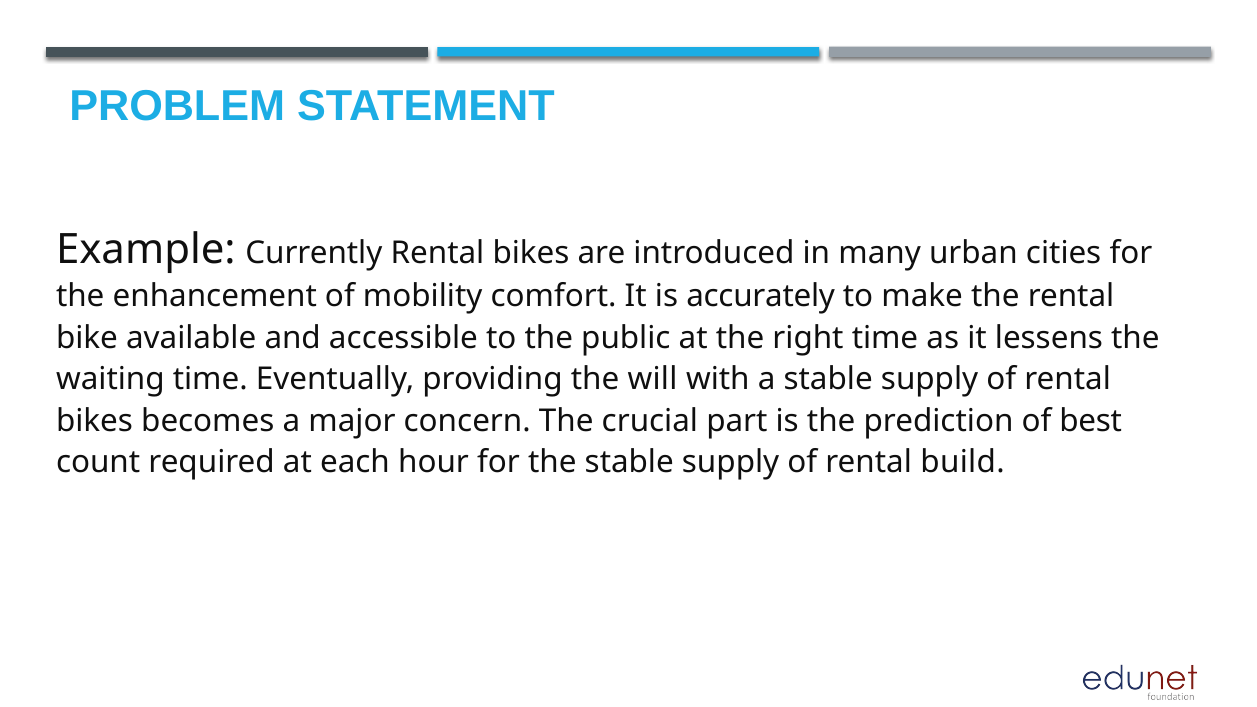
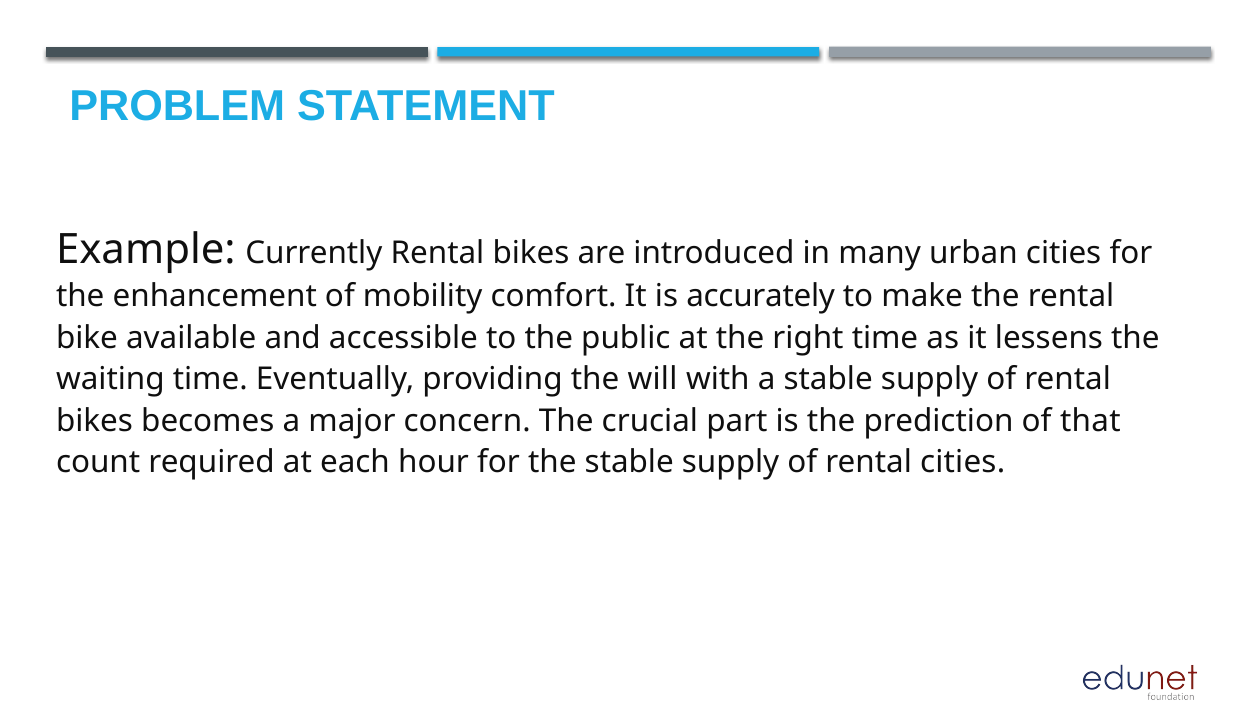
best: best -> that
rental build: build -> cities
